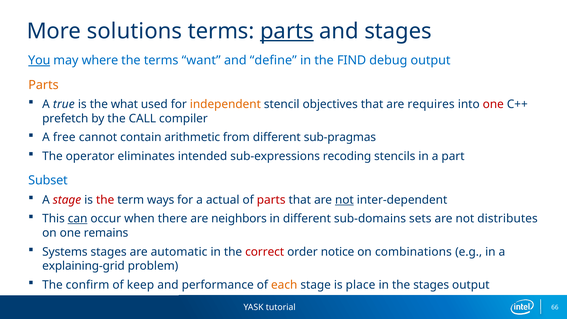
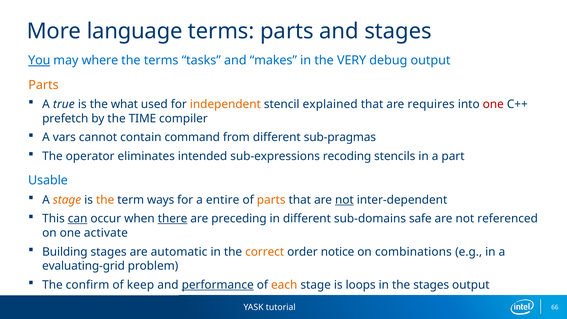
solutions: solutions -> language
parts at (287, 31) underline: present -> none
want: want -> tasks
define: define -> makes
FIND: FIND -> VERY
objectives: objectives -> explained
CALL: CALL -> TIME
free: free -> vars
arithmetic: arithmetic -> command
Subset: Subset -> Usable
stage at (67, 200) colour: red -> orange
the at (105, 200) colour: red -> orange
actual: actual -> entire
parts at (271, 200) colour: red -> orange
there underline: none -> present
neighbors: neighbors -> preceding
sets: sets -> safe
distributes: distributes -> referenced
remains: remains -> activate
Systems: Systems -> Building
correct colour: red -> orange
explaining-grid: explaining-grid -> evaluating-grid
performance underline: none -> present
place: place -> loops
